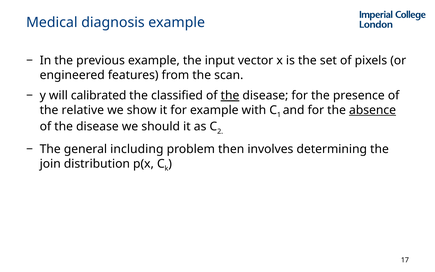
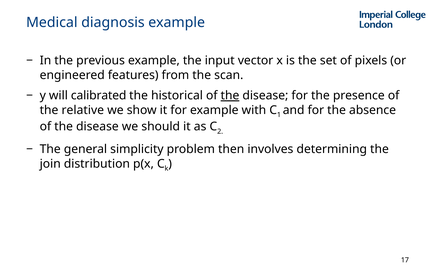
classified: classified -> historical
absence underline: present -> none
including: including -> simplicity
